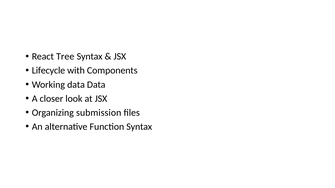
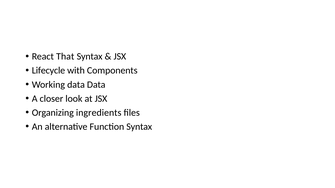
Tree: Tree -> That
submission: submission -> ingredients
